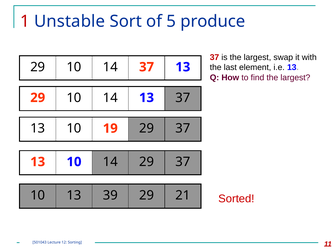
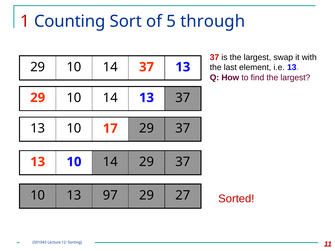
Unstable: Unstable -> Counting
produce: produce -> through
19: 19 -> 17
39: 39 -> 97
21: 21 -> 27
